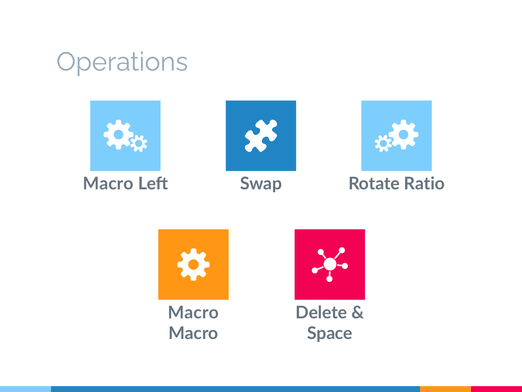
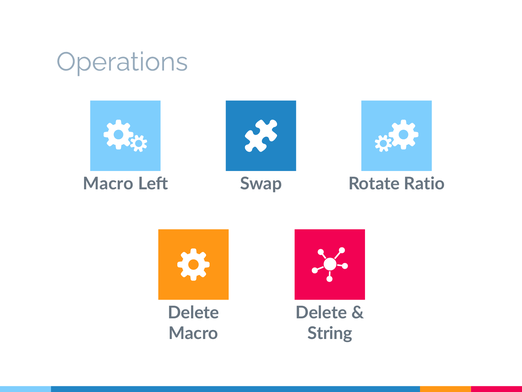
Macro at (193, 312): Macro -> Delete
Space: Space -> String
